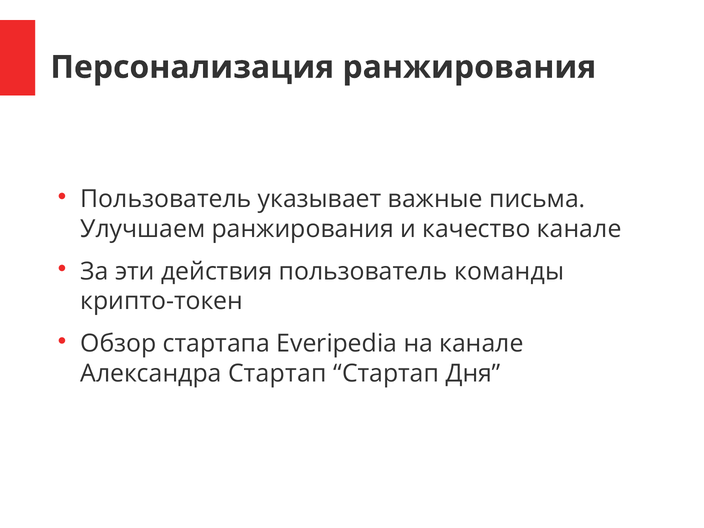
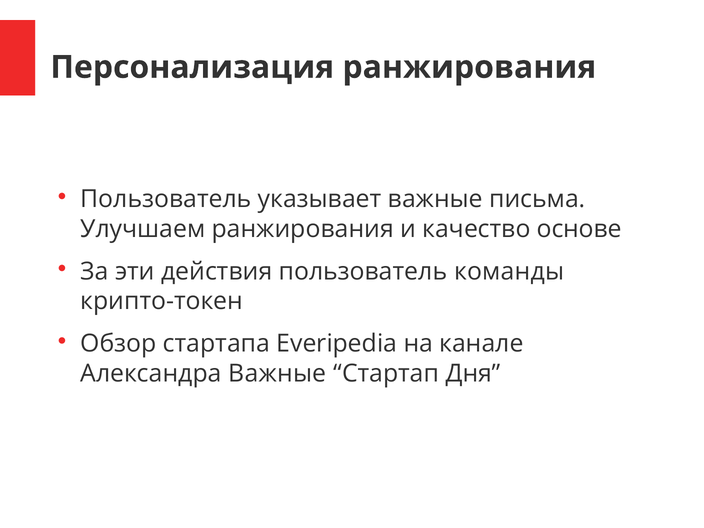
качество канале: канале -> основе
Александра Стартап: Стартап -> Важные
